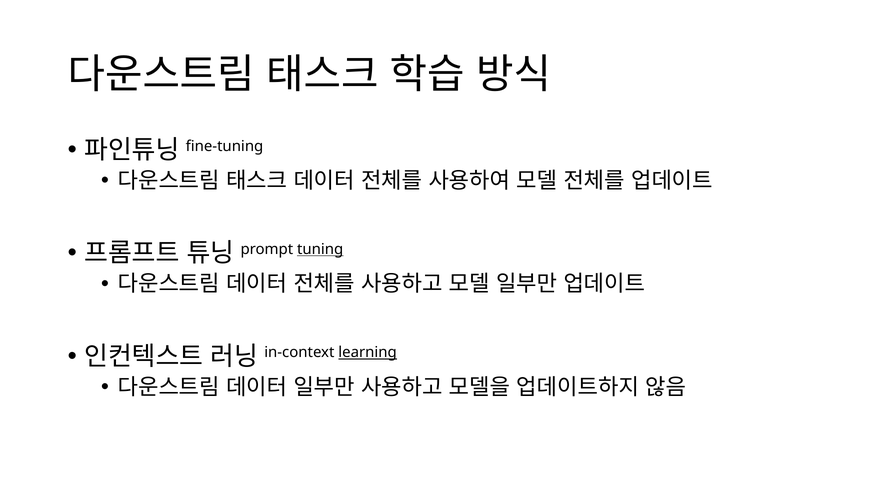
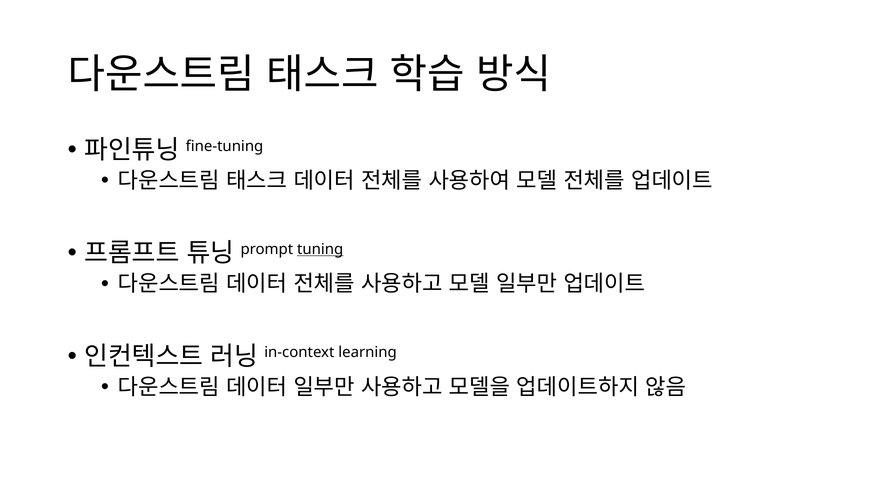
learning underline: present -> none
